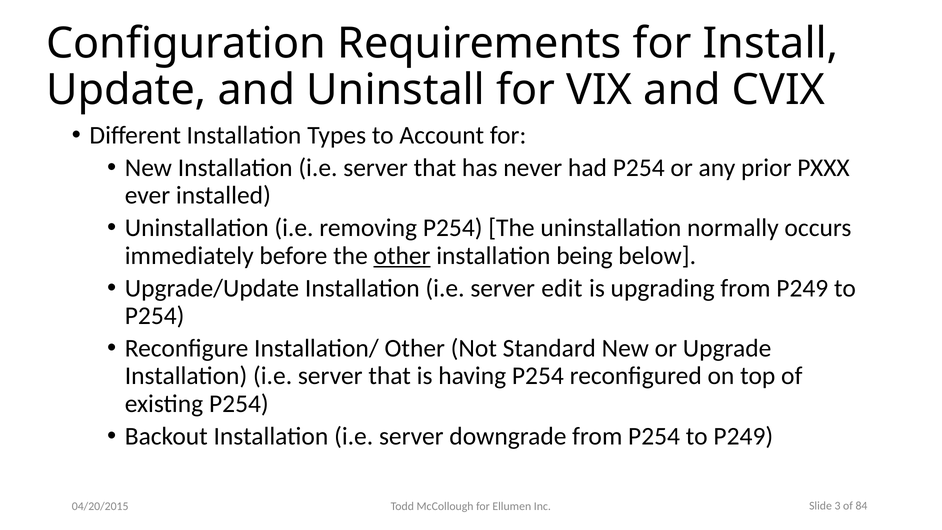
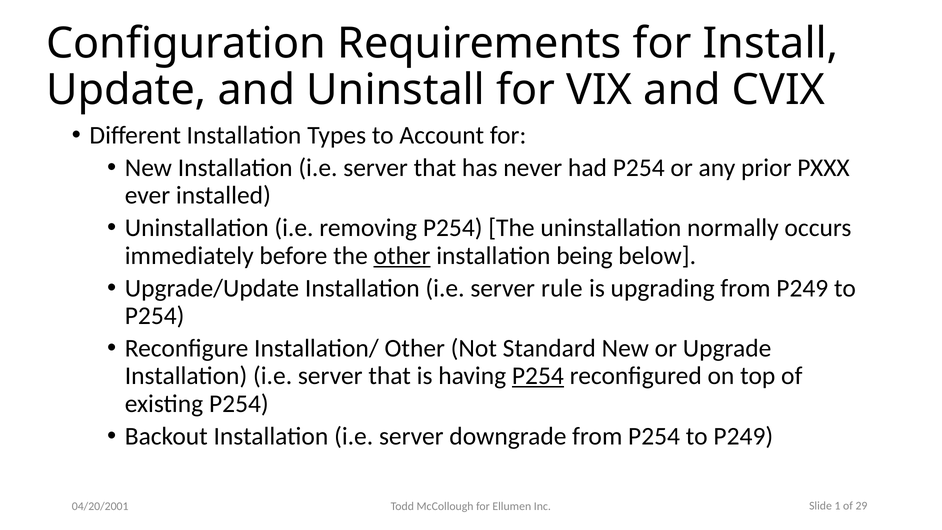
edit: edit -> rule
P254 at (538, 376) underline: none -> present
04/20/2015: 04/20/2015 -> 04/20/2001
3: 3 -> 1
84: 84 -> 29
